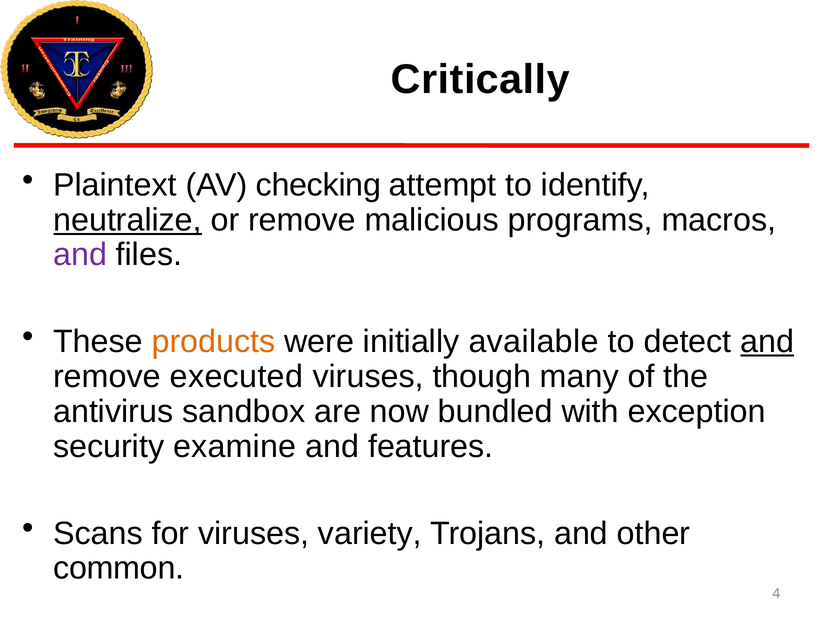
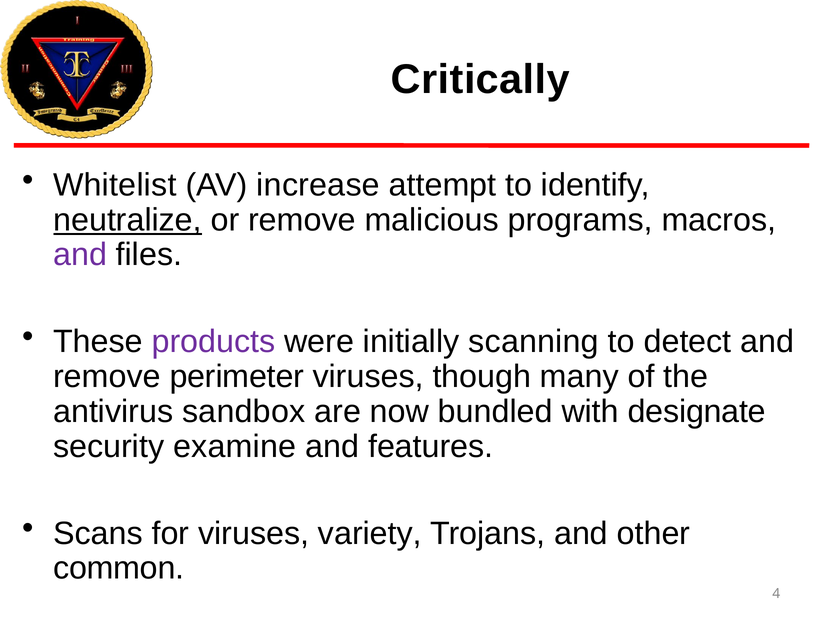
Plaintext: Plaintext -> Whitelist
checking: checking -> increase
products colour: orange -> purple
available: available -> scanning
and at (767, 341) underline: present -> none
executed: executed -> perimeter
exception: exception -> designate
